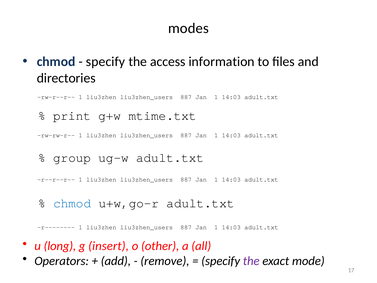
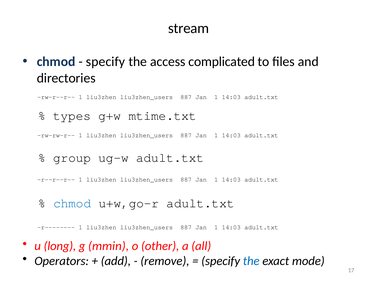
modes: modes -> stream
information: information -> complicated
print: print -> types
insert: insert -> mmin
the at (251, 261) colour: purple -> blue
